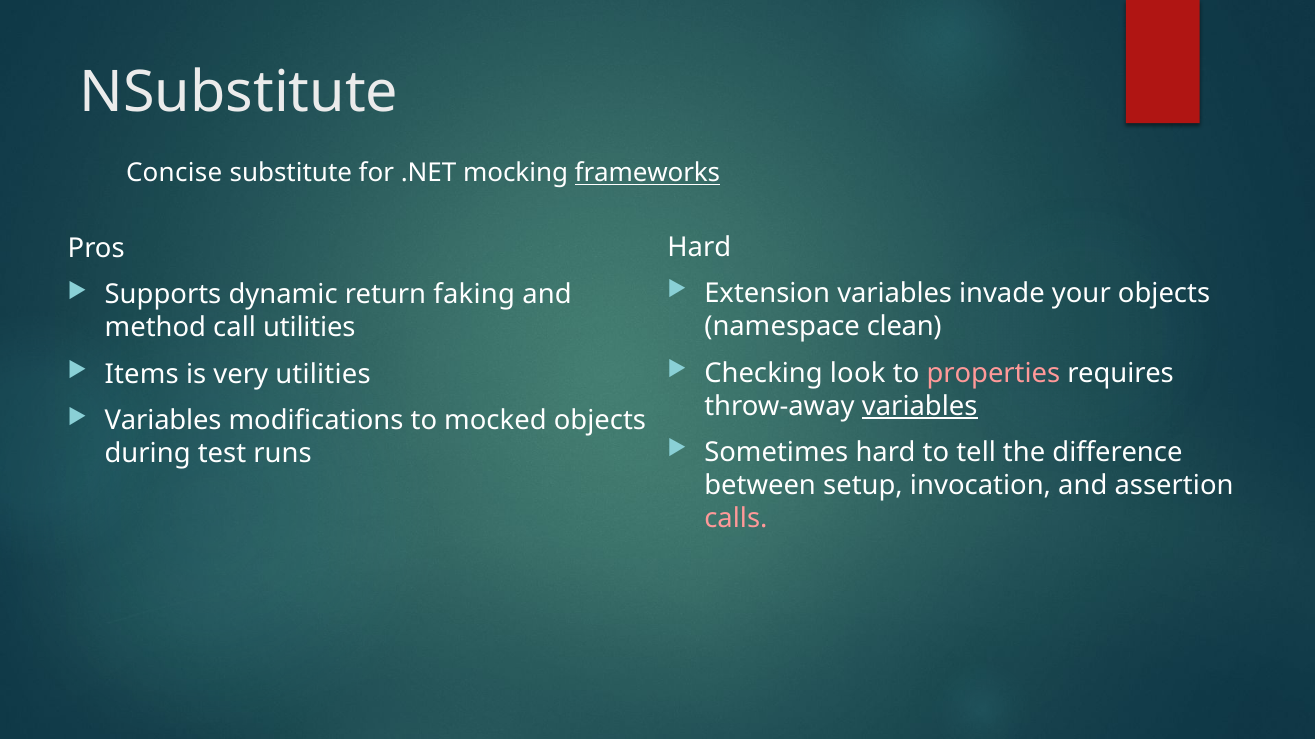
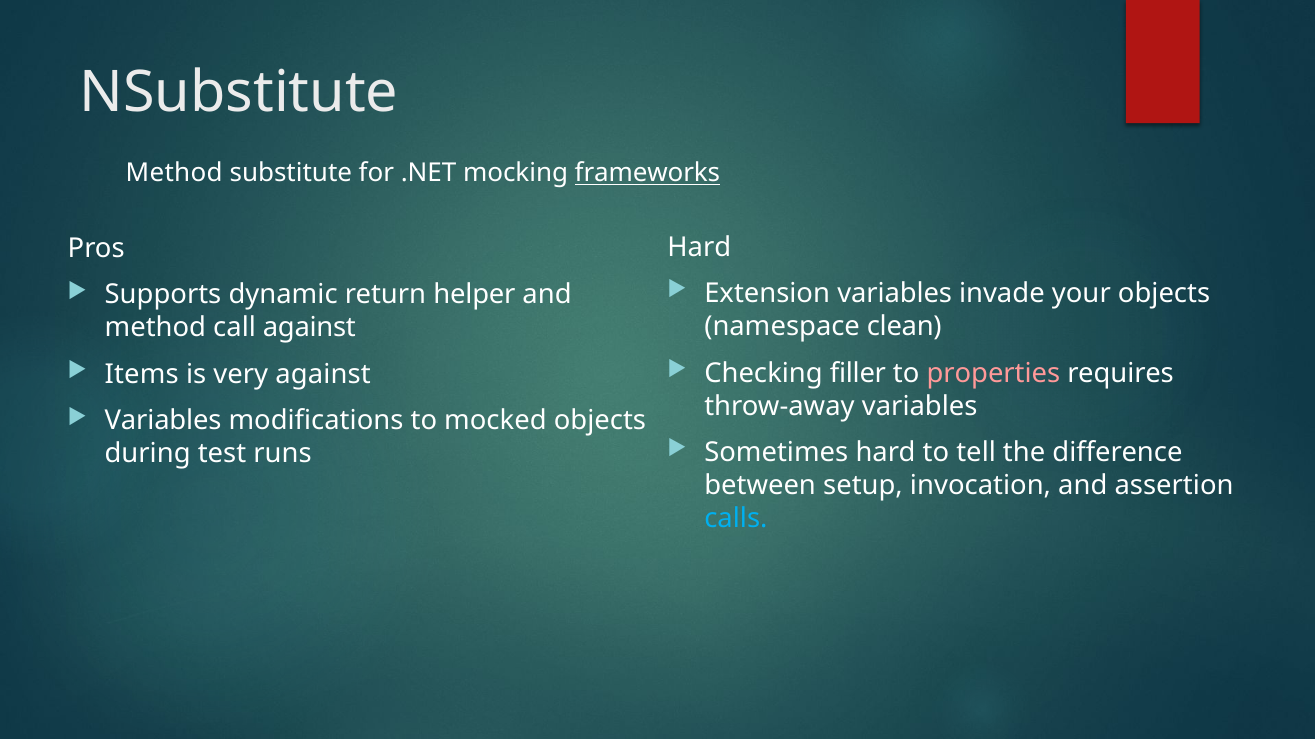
Concise at (174, 173): Concise -> Method
faking: faking -> helper
call utilities: utilities -> against
look: look -> filler
very utilities: utilities -> against
variables at (920, 406) underline: present -> none
calls colour: pink -> light blue
